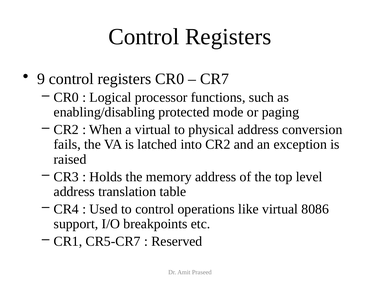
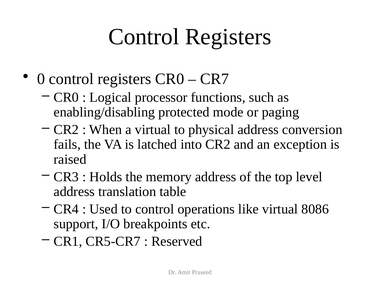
9: 9 -> 0
